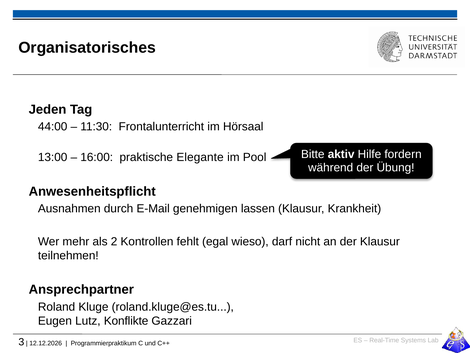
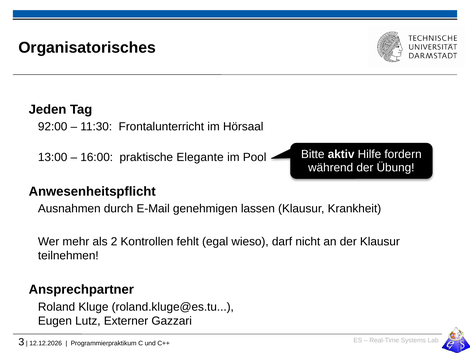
44:00: 44:00 -> 92:00
Konflikte: Konflikte -> Externer
